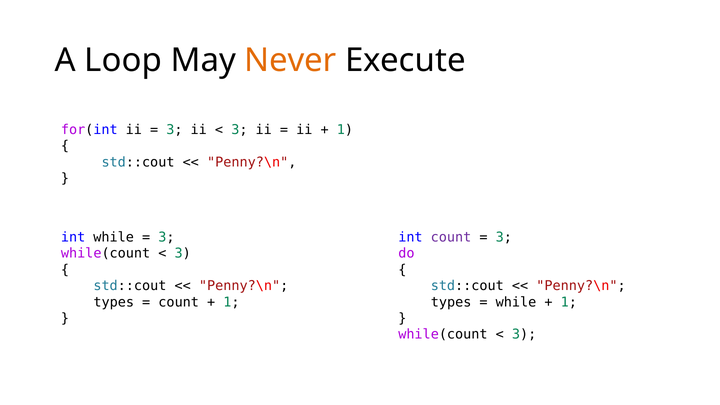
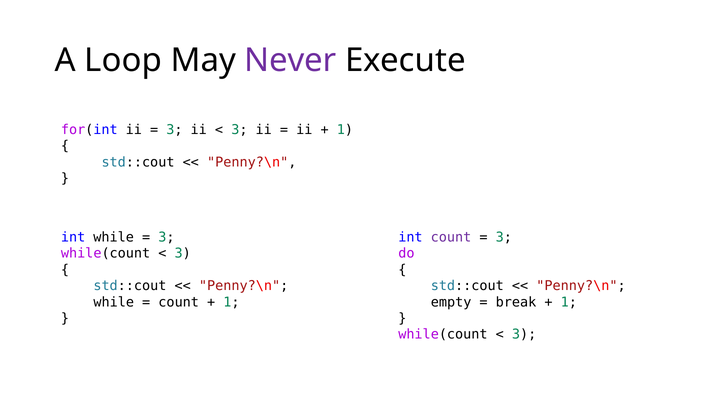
Never colour: orange -> purple
types at (114, 302): types -> while
types at (451, 302): types -> empty
while at (516, 302): while -> break
